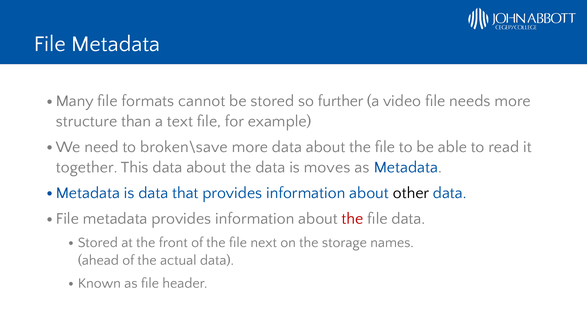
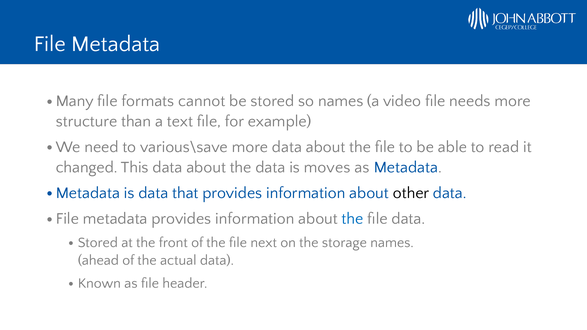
so further: further -> names
broken\save: broken\save -> various\save
together: together -> changed
the at (353, 219) colour: red -> blue
